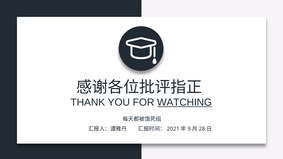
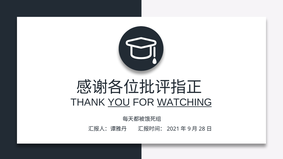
YOU underline: none -> present
